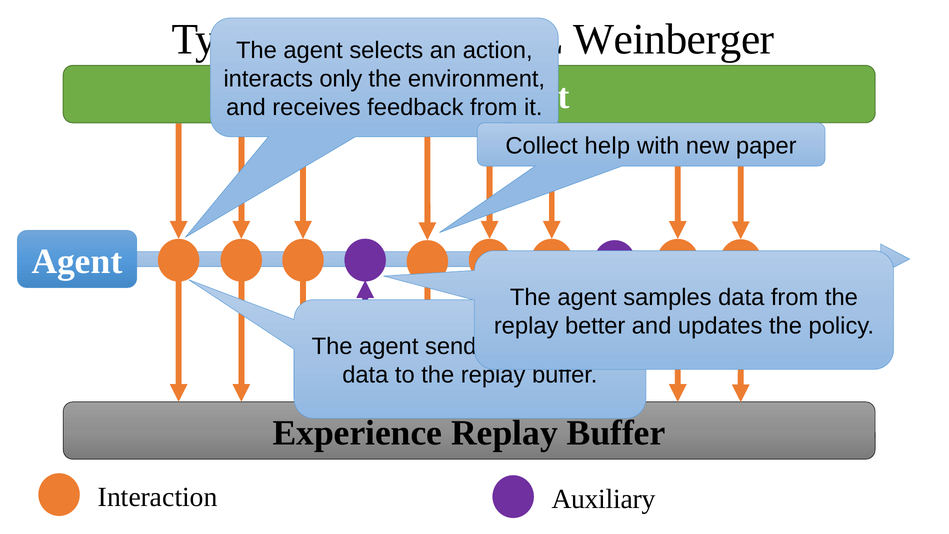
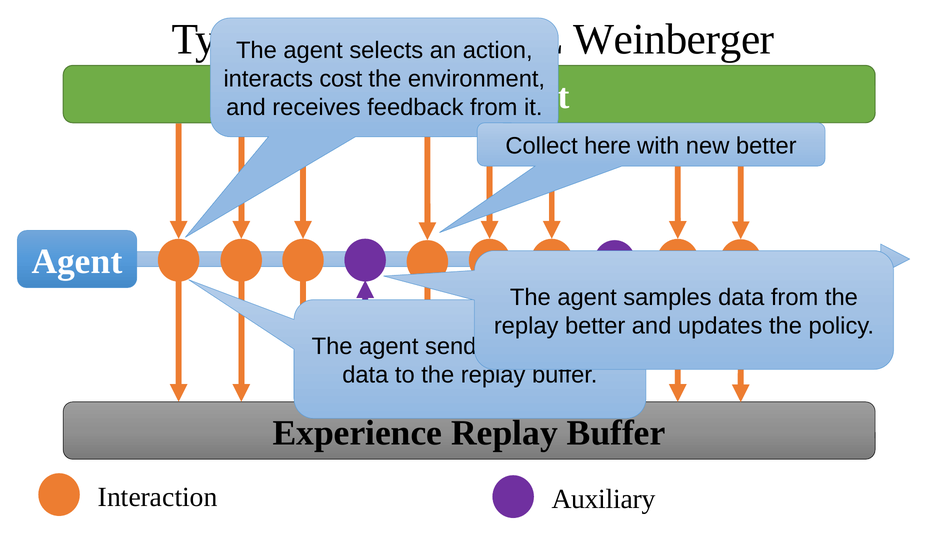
only: only -> cost
help: help -> here
new paper: paper -> better
